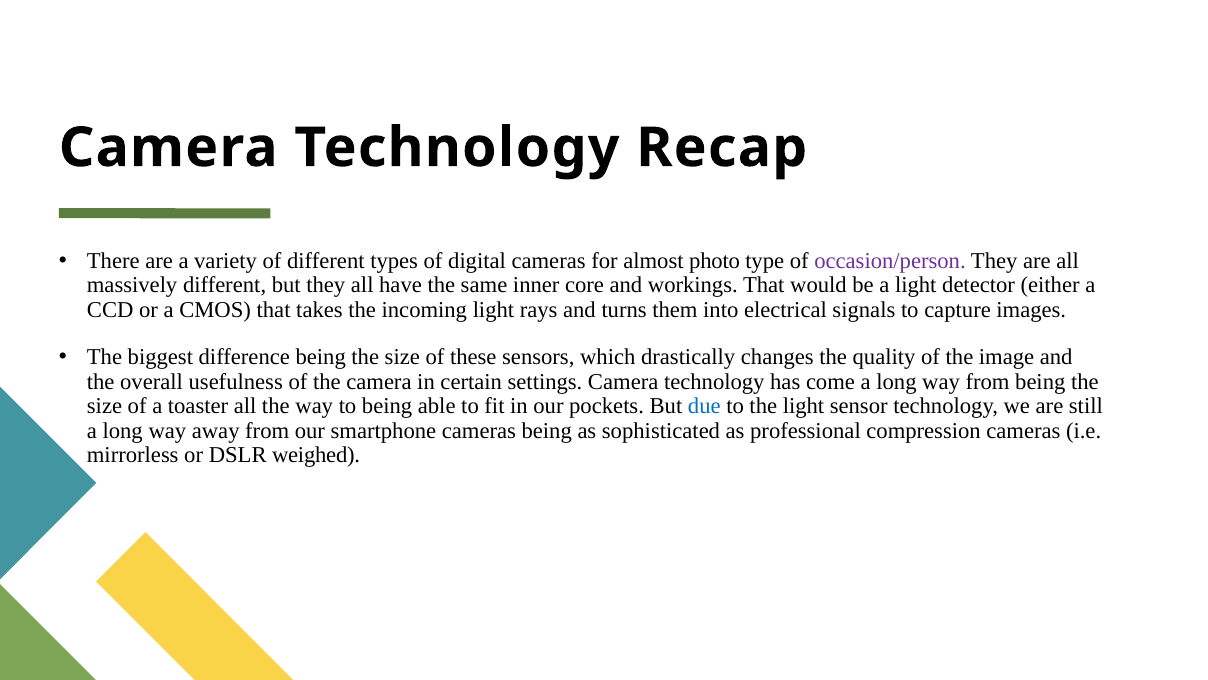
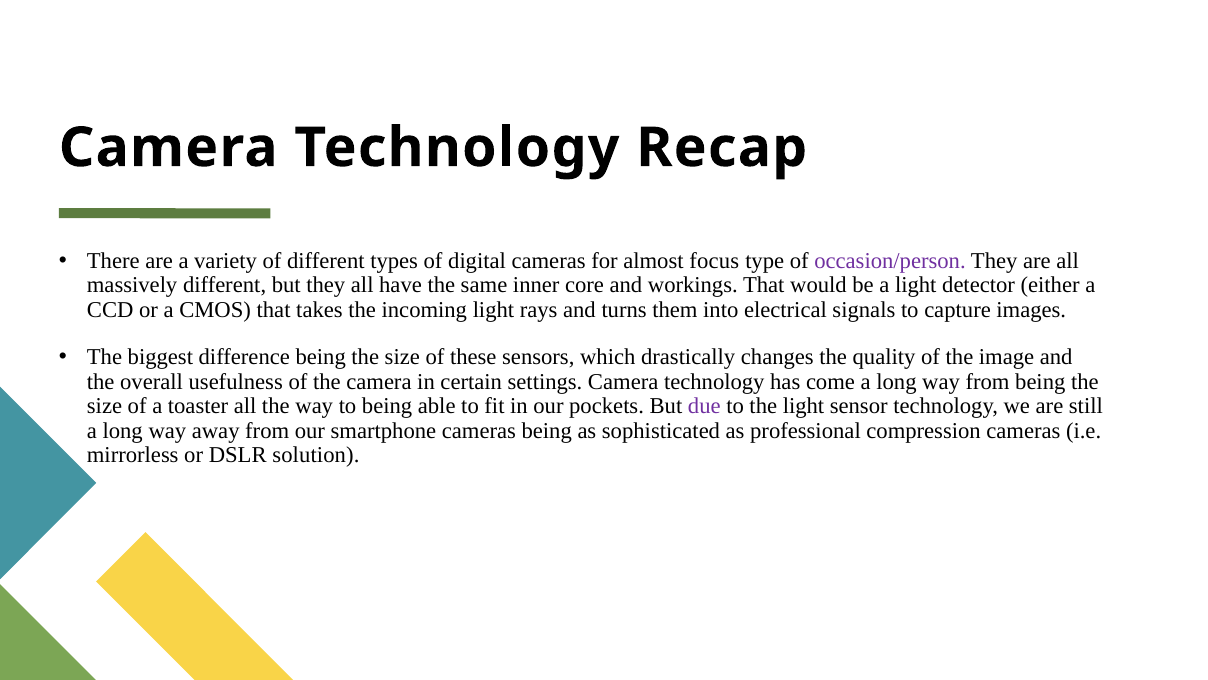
photo: photo -> focus
due colour: blue -> purple
weighed: weighed -> solution
